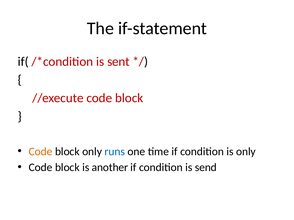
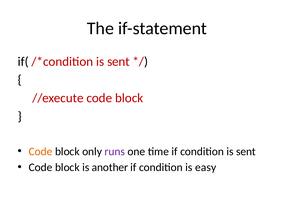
runs colour: blue -> purple
condition is only: only -> sent
send: send -> easy
